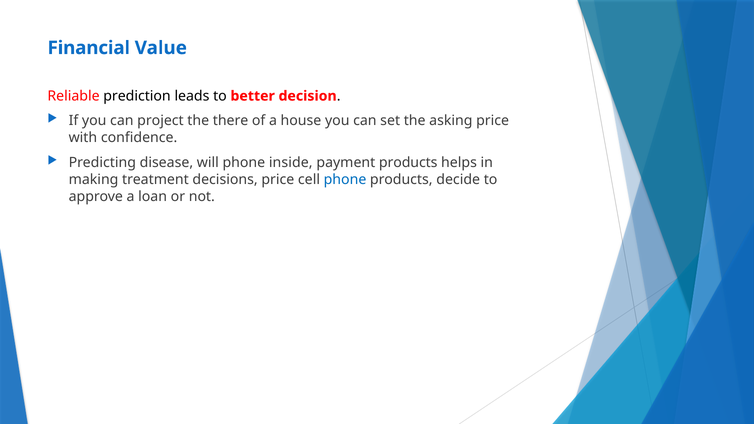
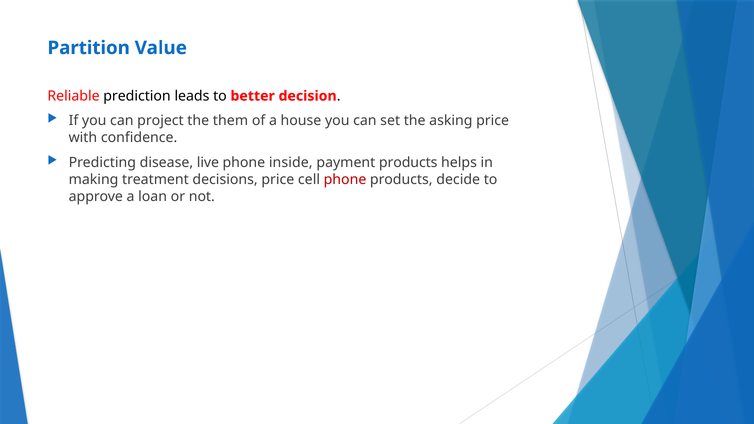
Financial: Financial -> Partition
there: there -> them
will: will -> live
phone at (345, 180) colour: blue -> red
